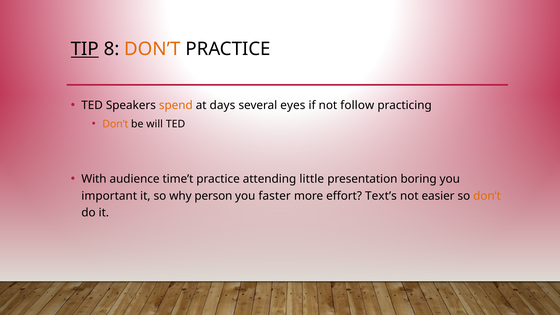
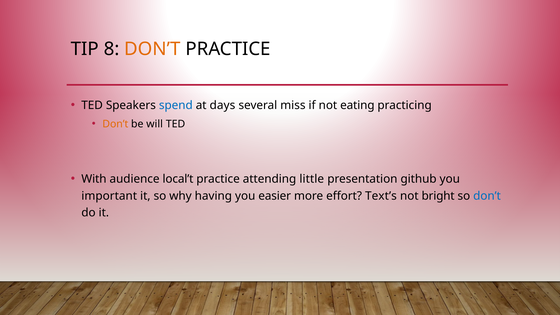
TIP underline: present -> none
spend colour: orange -> blue
eyes: eyes -> miss
follow: follow -> eating
time’t: time’t -> local’t
boring: boring -> github
person: person -> having
faster: faster -> easier
easier: easier -> bright
don’t at (487, 196) colour: orange -> blue
